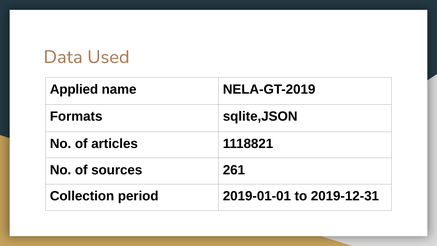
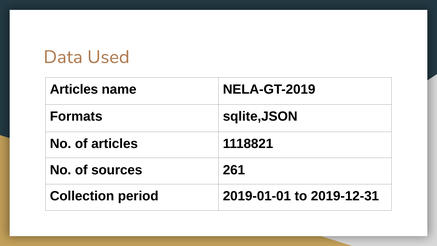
Applied at (74, 89): Applied -> Articles
